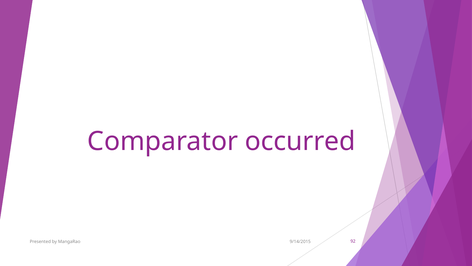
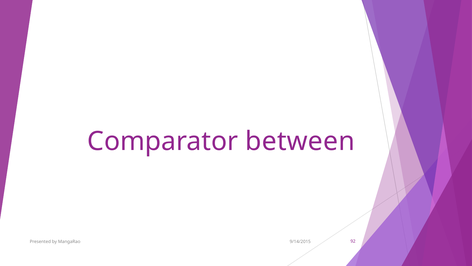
occurred: occurred -> between
